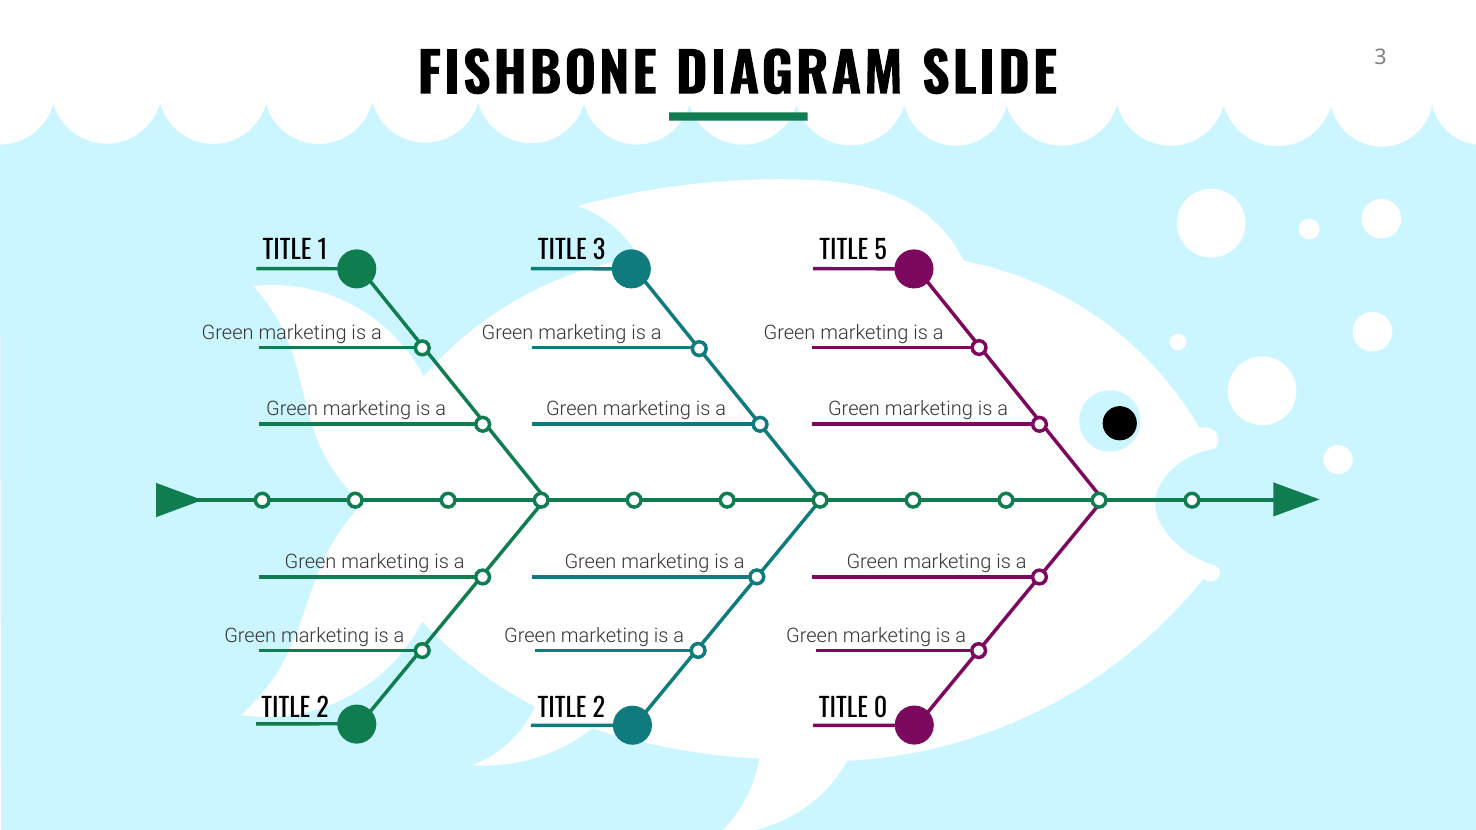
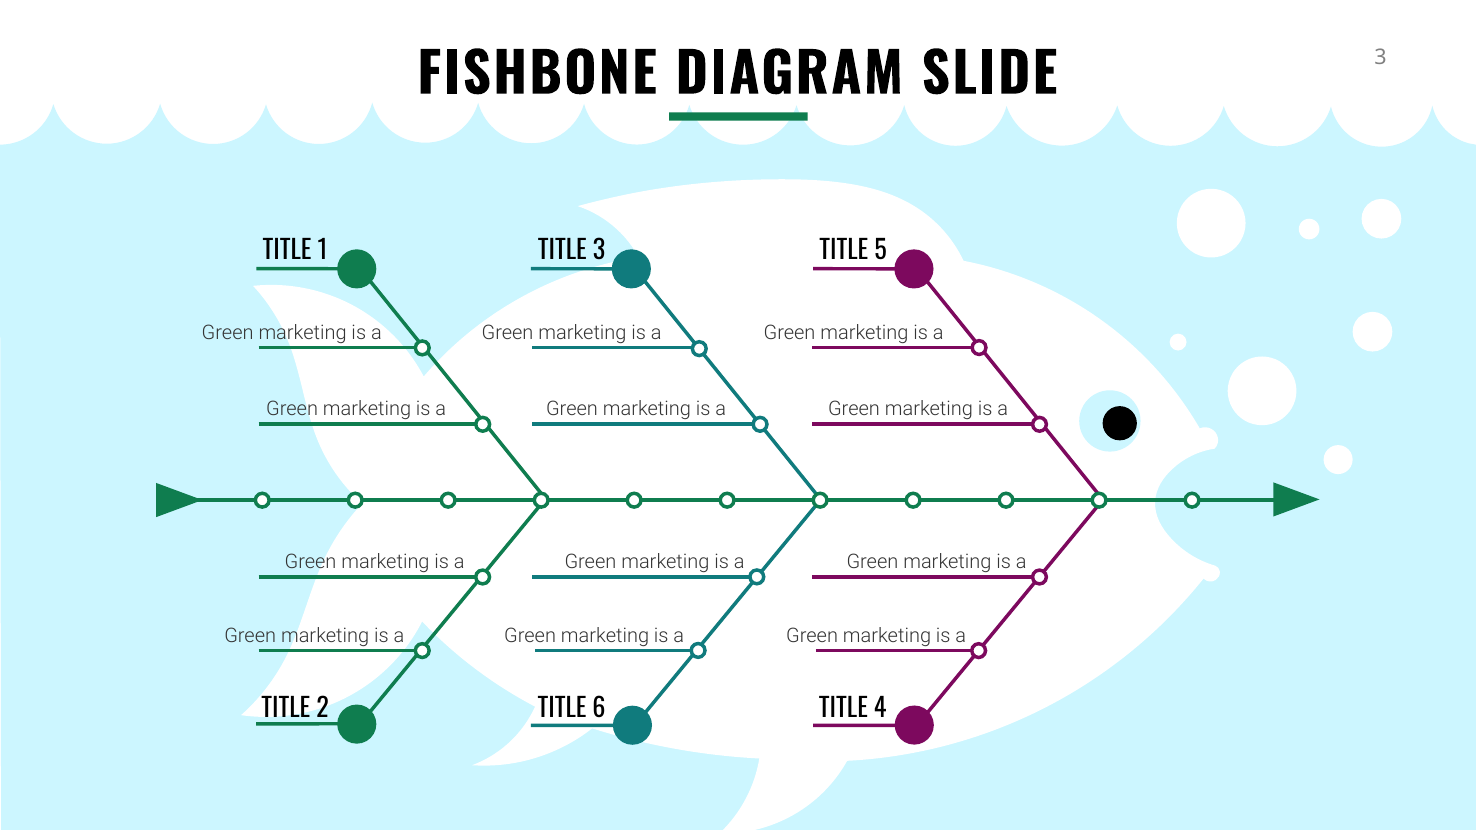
2 at (599, 709): 2 -> 6
0: 0 -> 4
